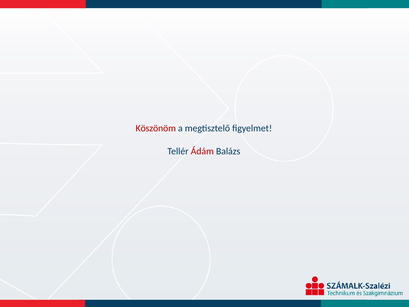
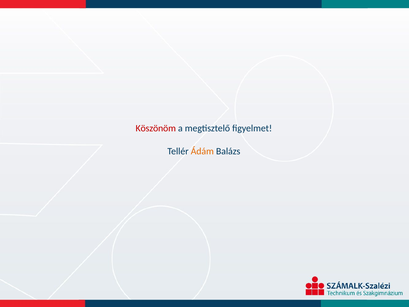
Ádám colour: red -> orange
